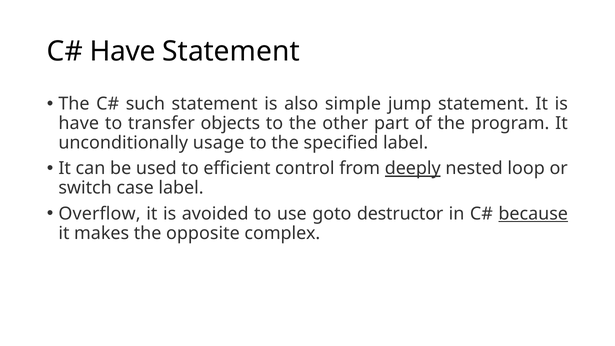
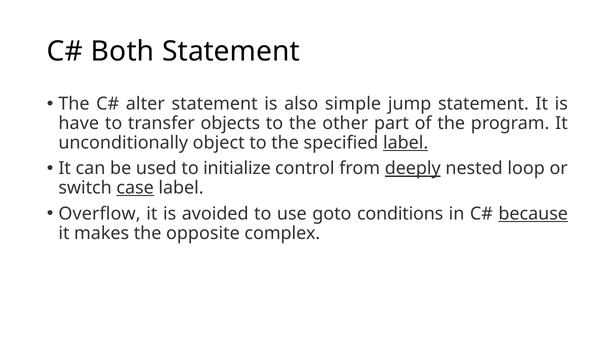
Have at (123, 52): Have -> Both
such: such -> alter
usage: usage -> object
label at (406, 143) underline: none -> present
efficient: efficient -> initialize
case underline: none -> present
destructor: destructor -> conditions
